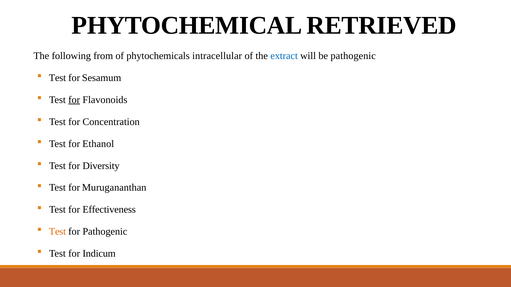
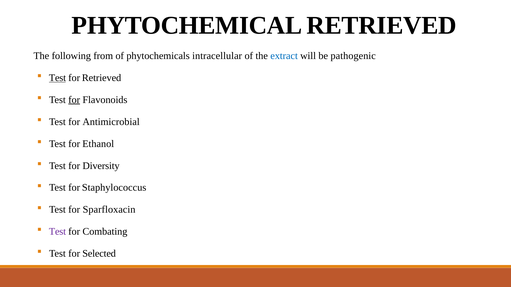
Test at (58, 78) underline: none -> present
for Sesamum: Sesamum -> Retrieved
Concentration: Concentration -> Antimicrobial
Murugananthan: Murugananthan -> Staphylococcus
Effectiveness: Effectiveness -> Sparfloxacin
Test at (58, 232) colour: orange -> purple
for Pathogenic: Pathogenic -> Combating
Indicum: Indicum -> Selected
